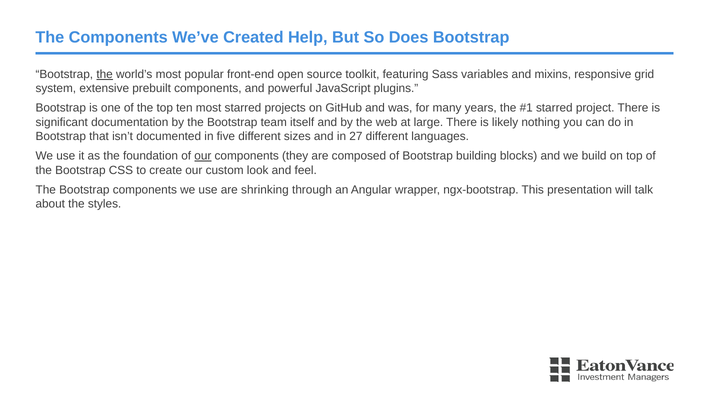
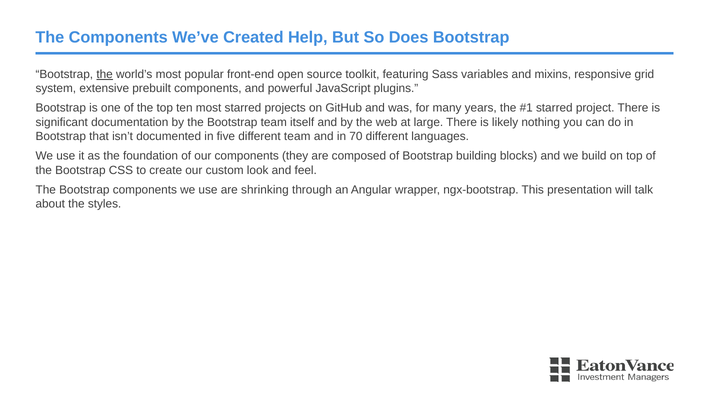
different sizes: sizes -> team
27: 27 -> 70
our at (203, 156) underline: present -> none
